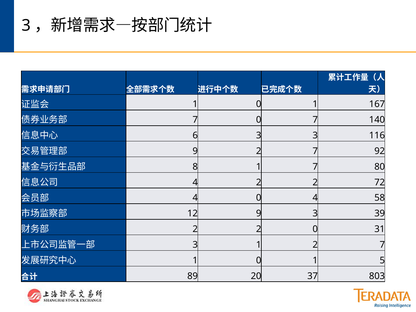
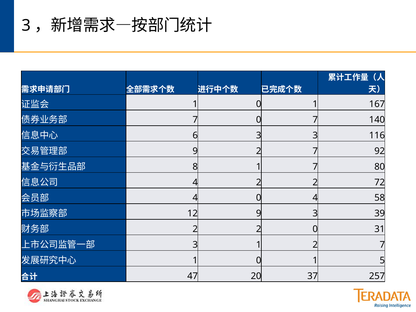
89: 89 -> 47
803: 803 -> 257
